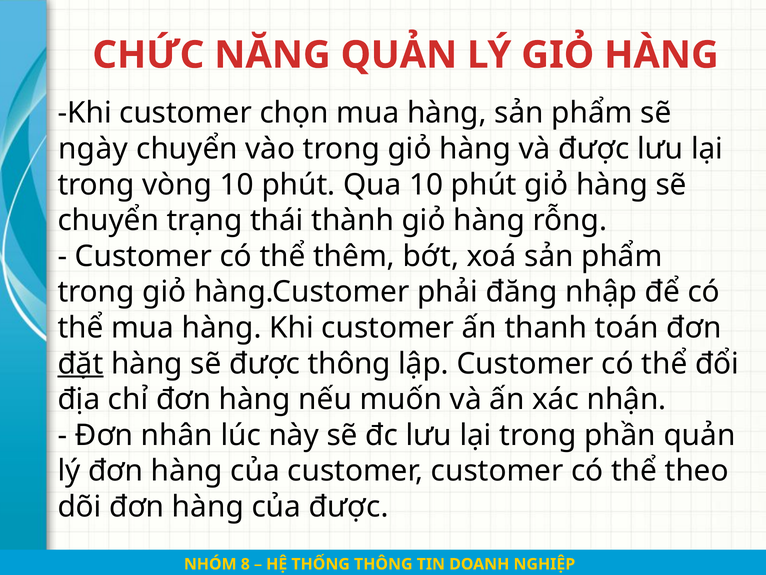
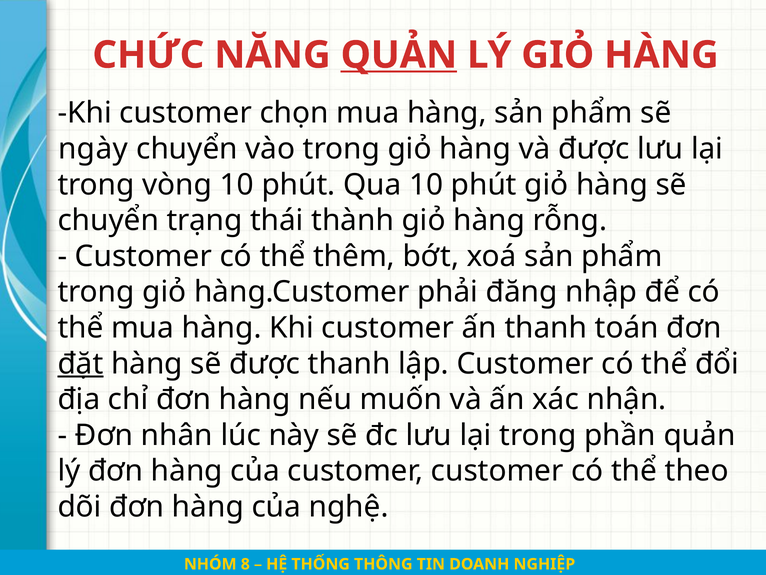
QUẢN underline: none -> present
được thông: thông -> thanh
của được: được -> nghệ
